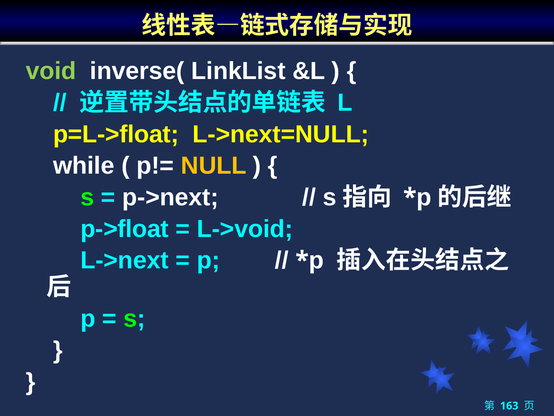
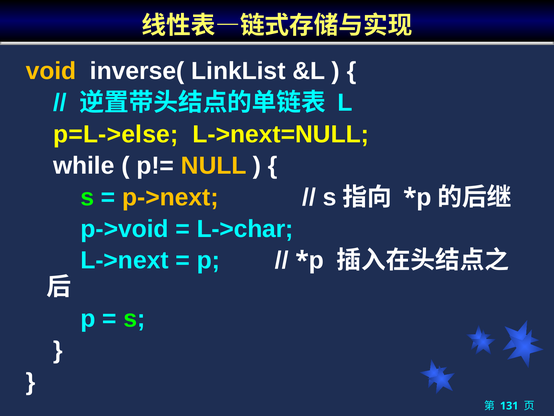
void colour: light green -> yellow
p=L->float: p=L->float -> p=L->else
p->next colour: white -> yellow
p->float: p->float -> p->void
L->void: L->void -> L->char
163: 163 -> 131
